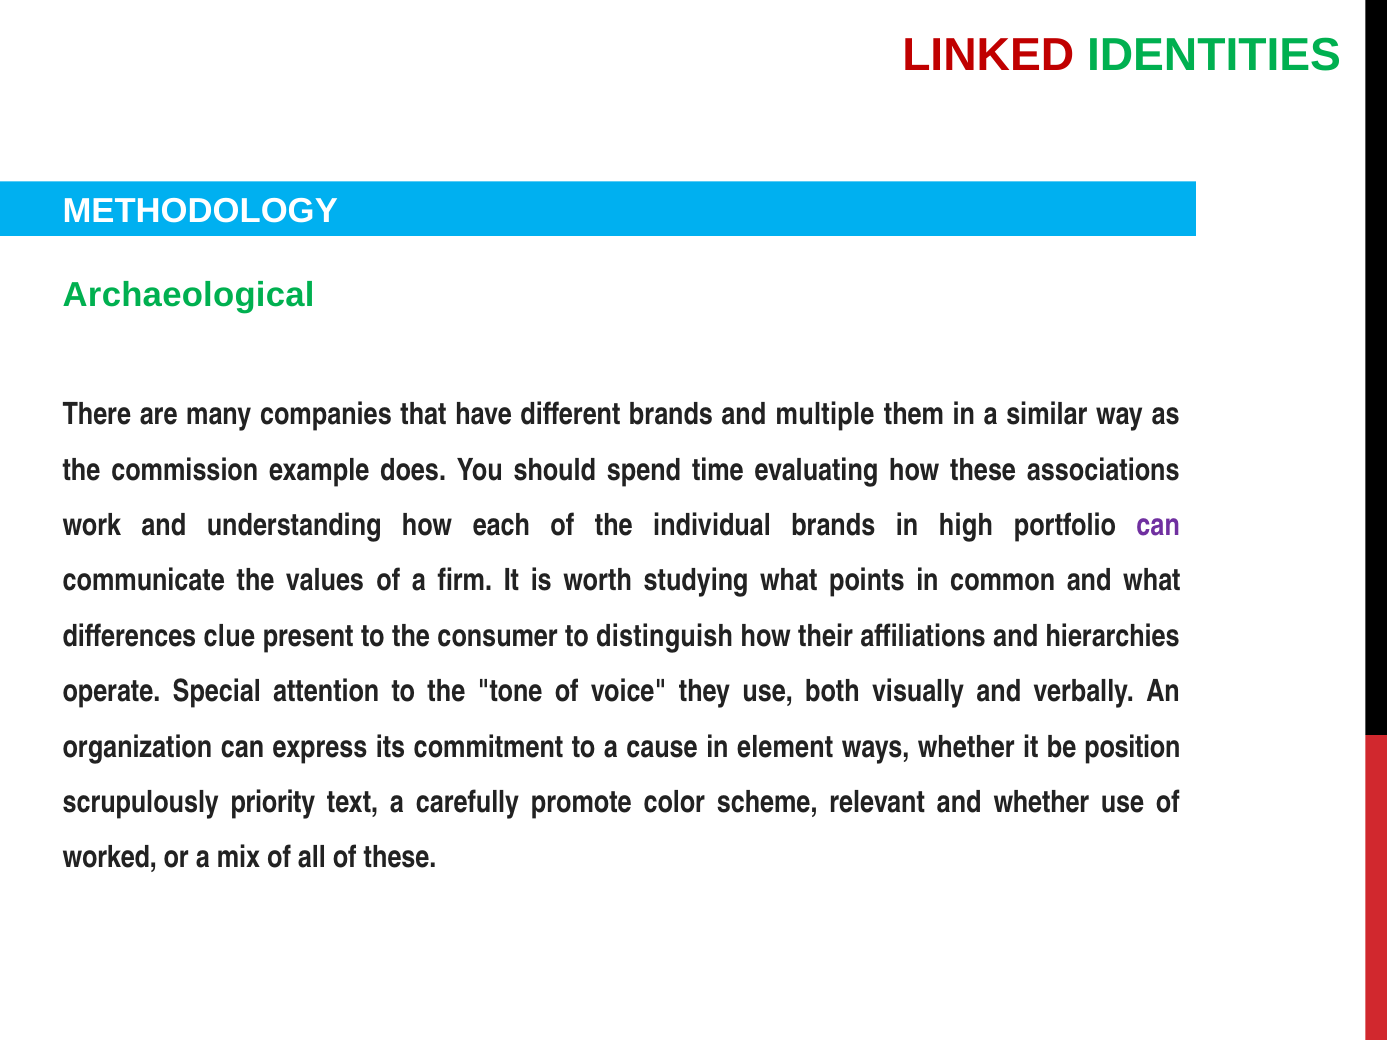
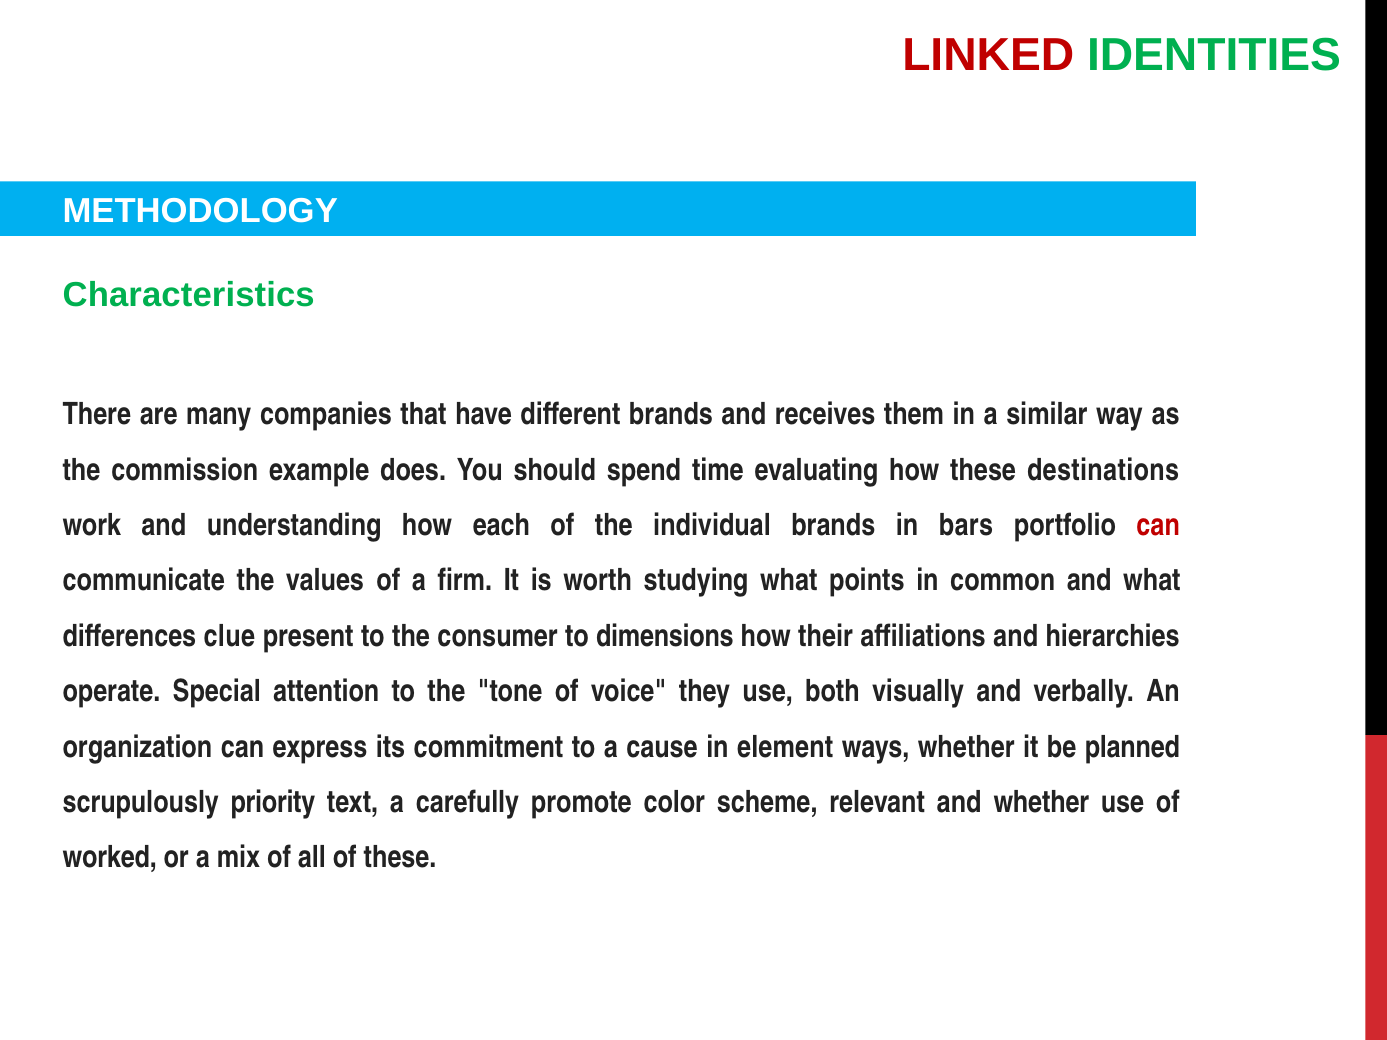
Archaeological: Archaeological -> Characteristics
multiple: multiple -> receives
associations: associations -> destinations
high: high -> bars
can at (1158, 525) colour: purple -> red
distinguish: distinguish -> dimensions
position: position -> planned
